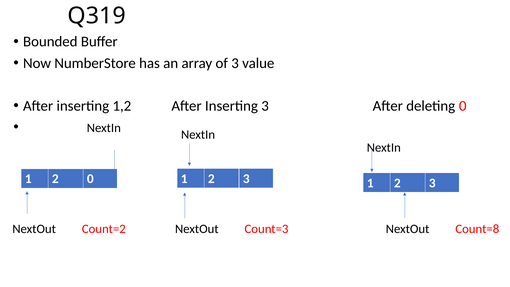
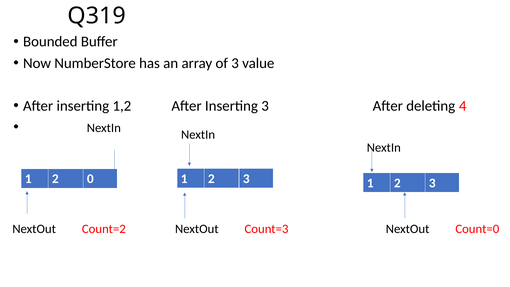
deleting 0: 0 -> 4
Count=8: Count=8 -> Count=0
